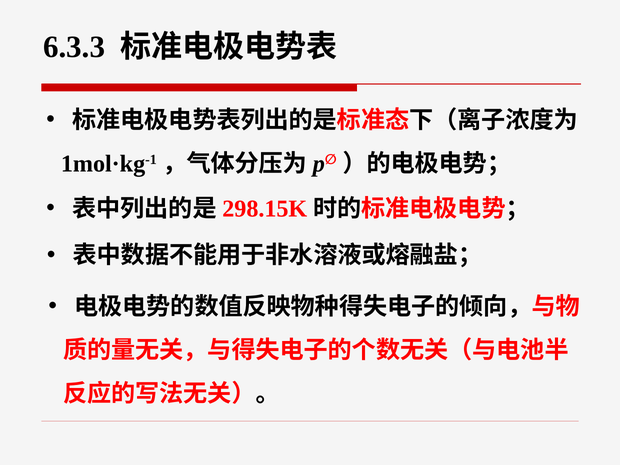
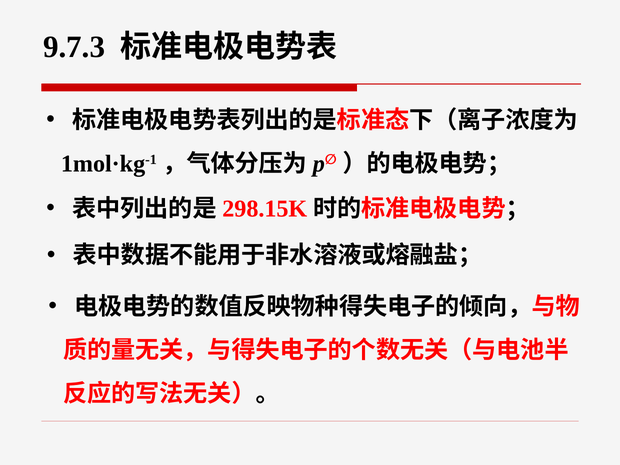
6.3.3: 6.3.3 -> 9.7.3
